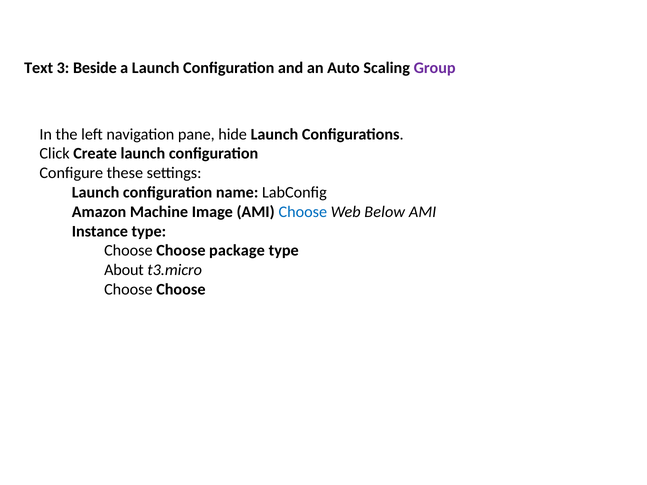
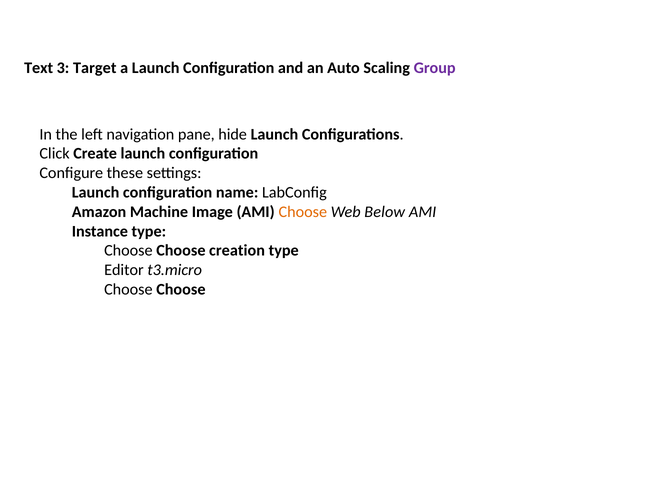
Beside: Beside -> Target
Choose at (303, 212) colour: blue -> orange
package: package -> creation
About: About -> Editor
